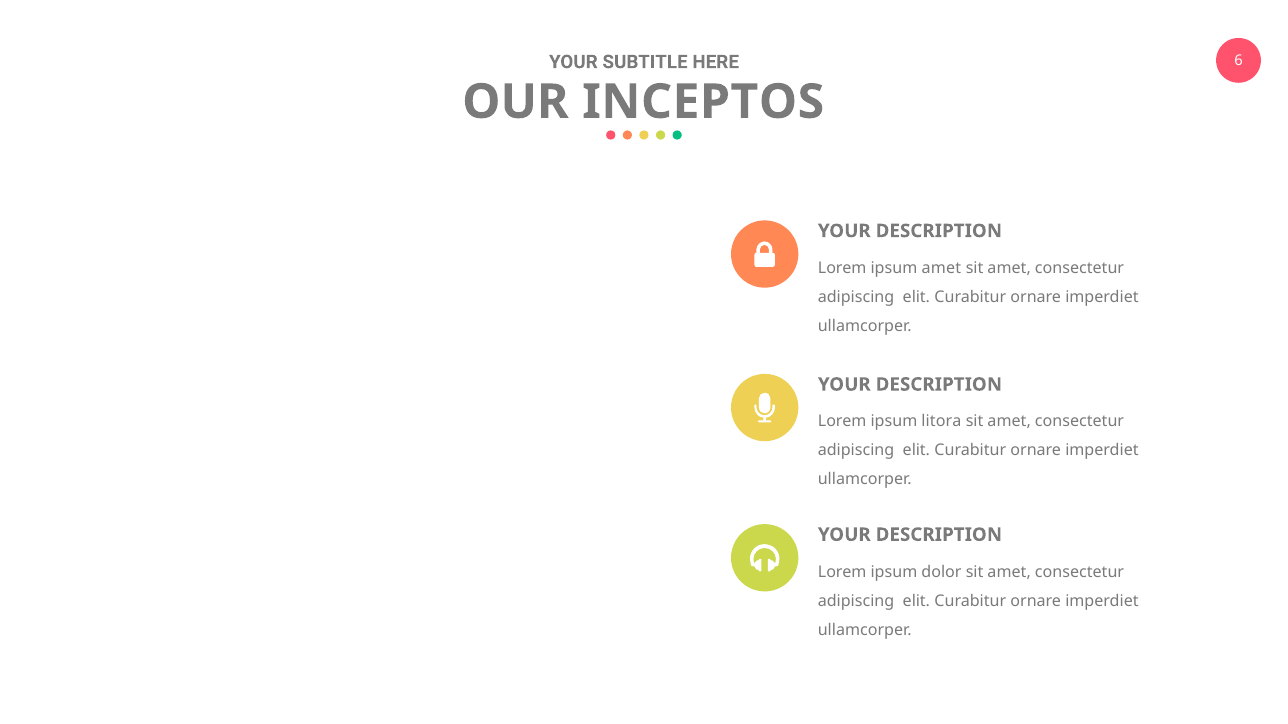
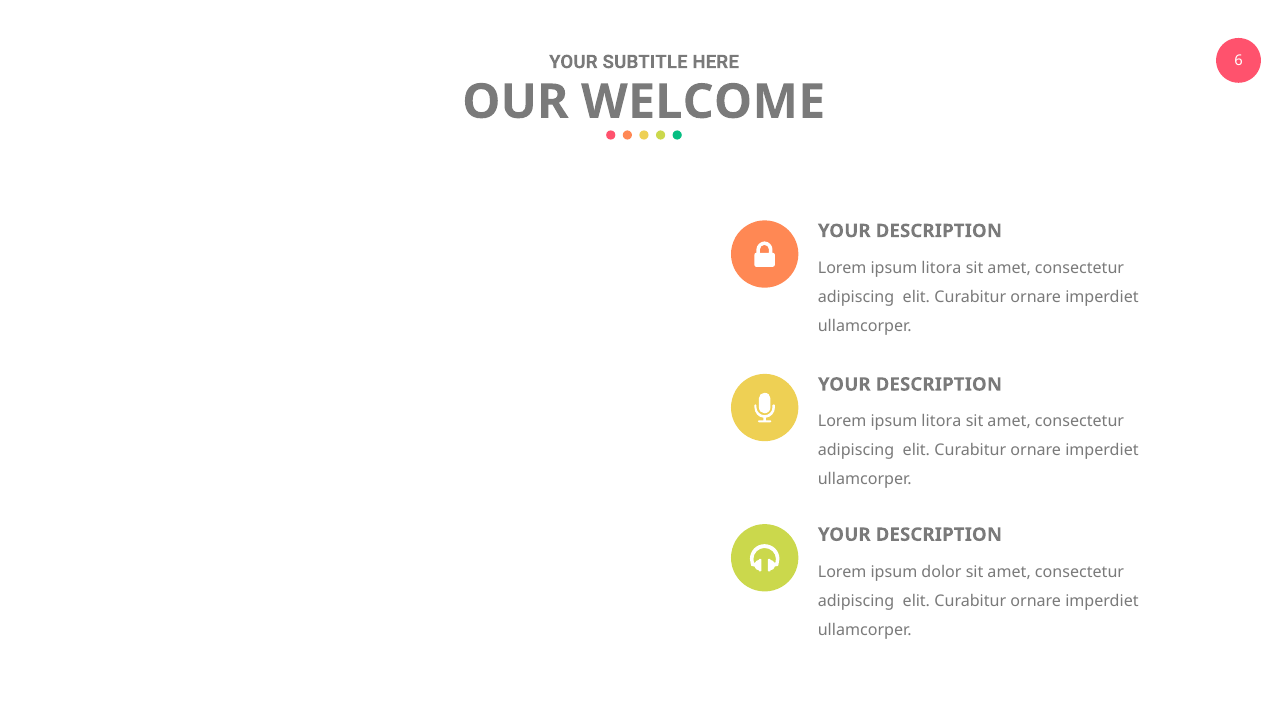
INCEPTOS: INCEPTOS -> WELCOME
amet at (941, 268): amet -> litora
